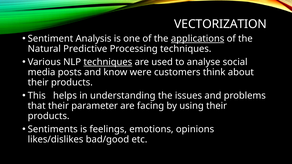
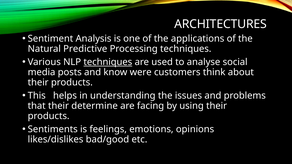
VECTORIZATION: VECTORIZATION -> ARCHITECTURES
applications underline: present -> none
parameter: parameter -> determine
